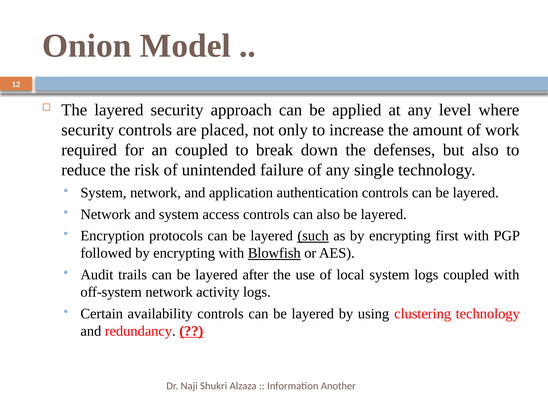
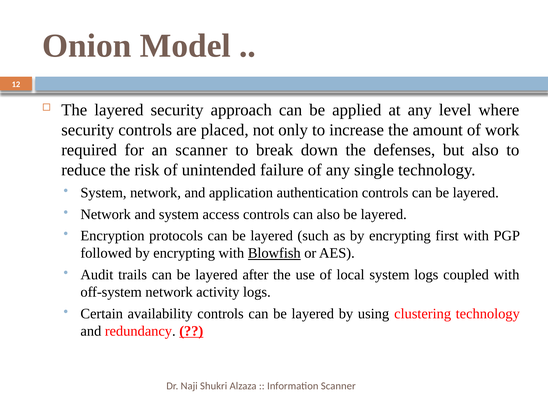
an coupled: coupled -> scanner
such underline: present -> none
Information Another: Another -> Scanner
